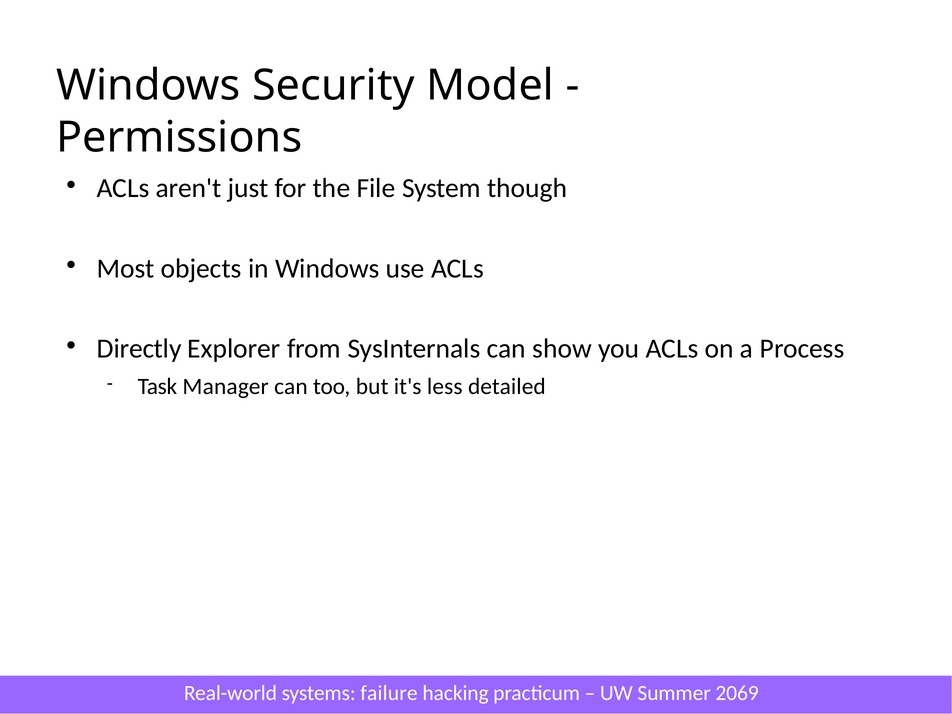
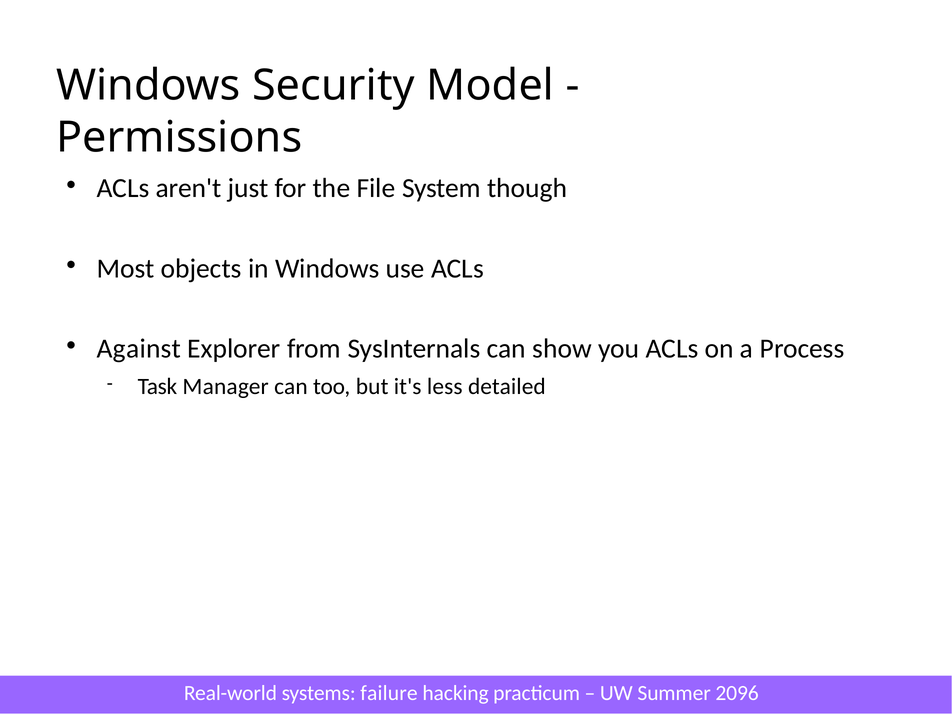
Directly: Directly -> Against
2069: 2069 -> 2096
